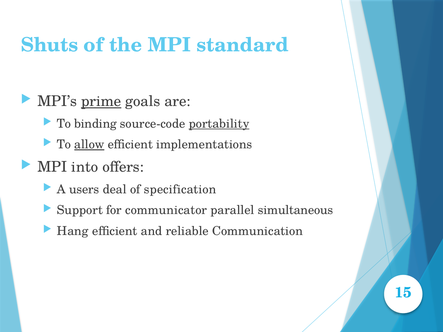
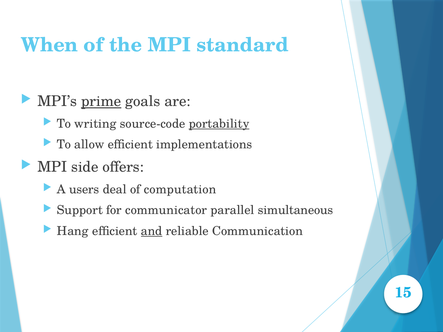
Shuts: Shuts -> When
binding: binding -> writing
allow underline: present -> none
into: into -> side
specification: specification -> computation
and underline: none -> present
